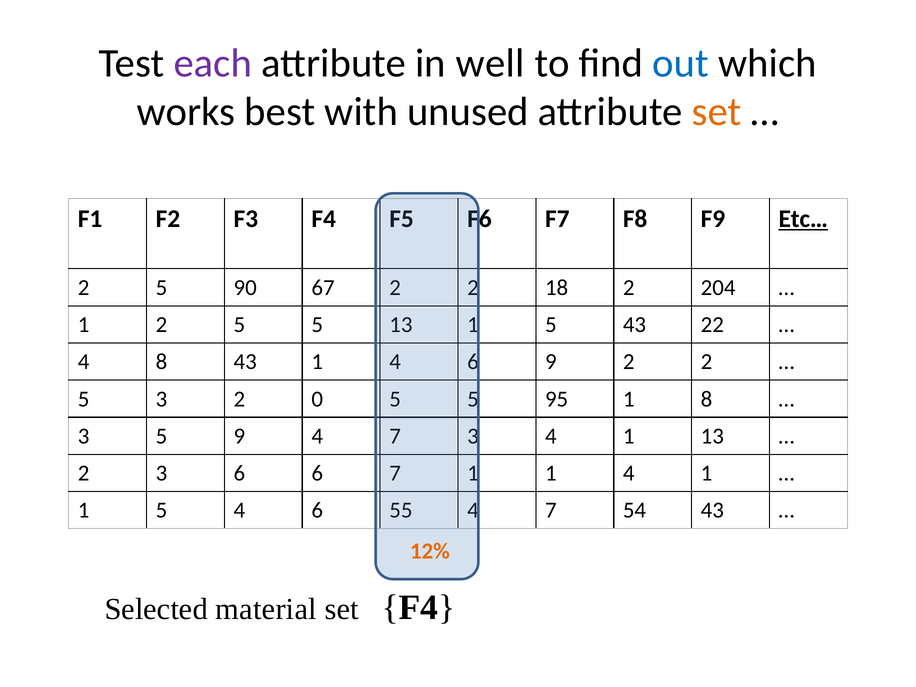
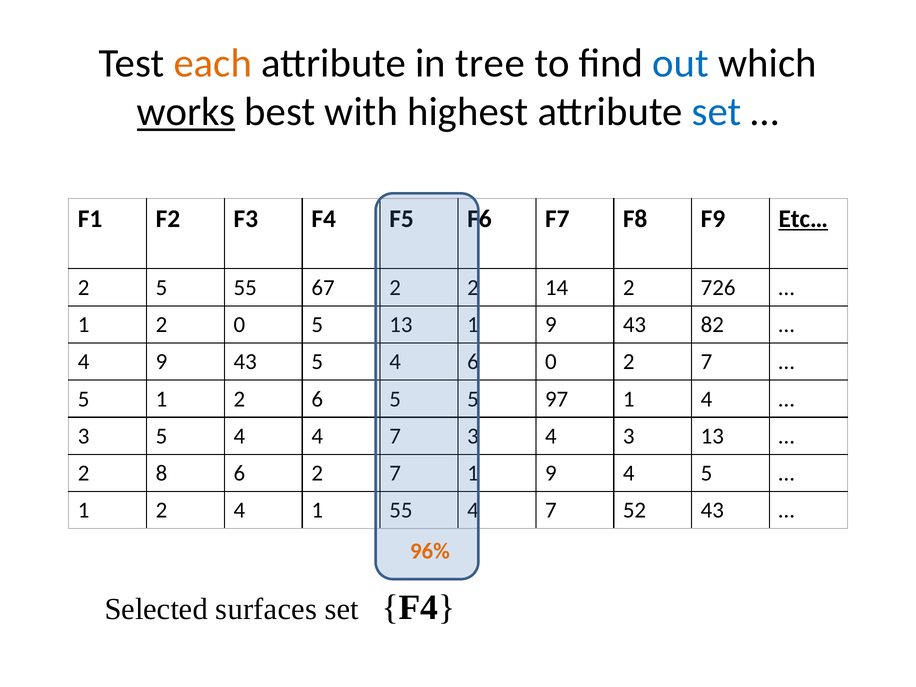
each colour: purple -> orange
well: well -> tree
works underline: none -> present
unused: unused -> highest
set at (717, 112) colour: orange -> blue
5 90: 90 -> 55
18: 18 -> 14
204: 204 -> 726
1 2 5: 5 -> 0
5 at (551, 325): 5 -> 9
22: 22 -> 82
4 8: 8 -> 9
43 1: 1 -> 5
9 at (551, 362): 9 -> 0
2 at (707, 362): 2 -> 7
5 3: 3 -> 1
2 0: 0 -> 6
95: 95 -> 97
1 8: 8 -> 4
3 5 9: 9 -> 4
1 at (629, 436): 1 -> 3
2 3: 3 -> 8
6 6: 6 -> 2
1 at (551, 473): 1 -> 9
1 at (707, 473): 1 -> 5
5 at (162, 510): 5 -> 2
6 at (317, 510): 6 -> 1
54: 54 -> 52
12%: 12% -> 96%
material: material -> surfaces
